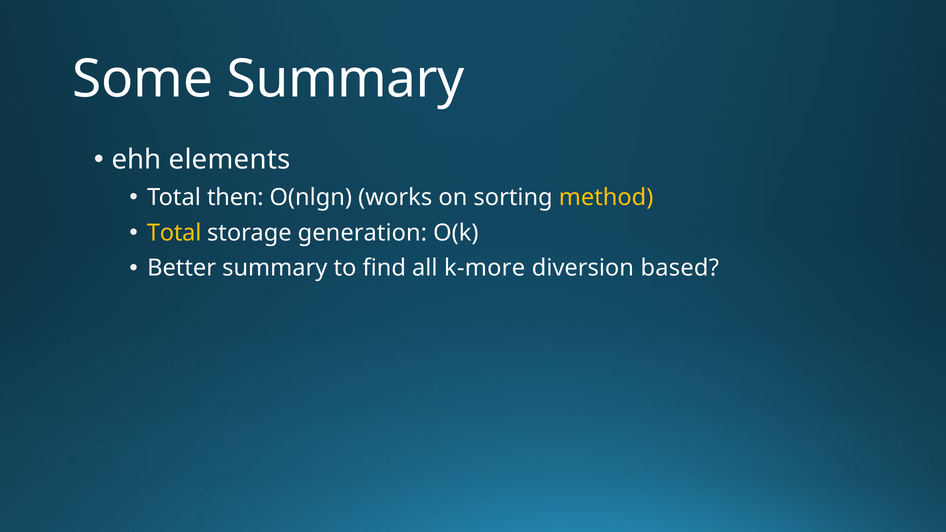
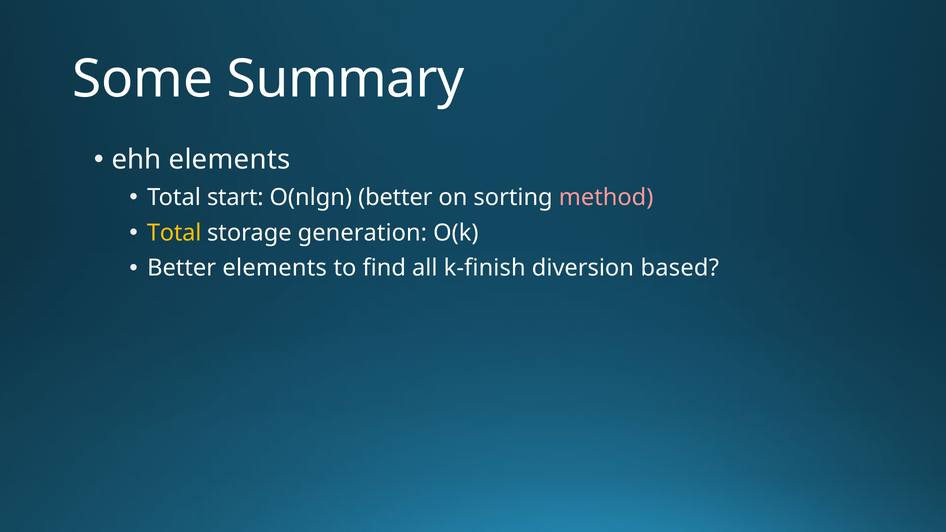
then: then -> start
O(nlgn works: works -> better
method colour: yellow -> pink
Better summary: summary -> elements
k-more: k-more -> k-finish
